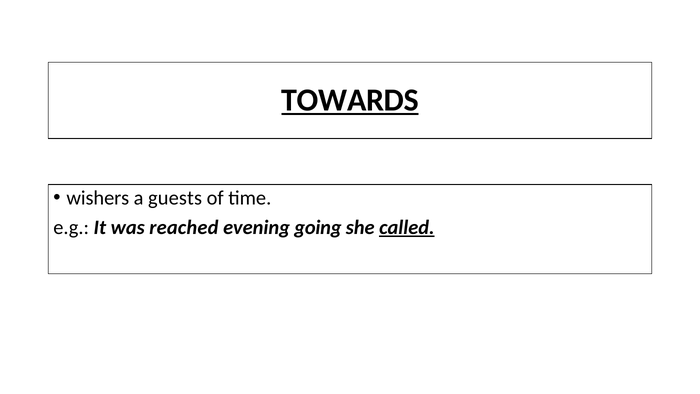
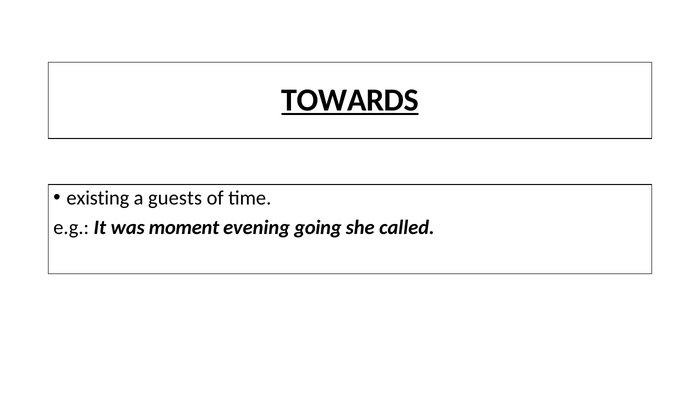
wishers: wishers -> existing
reached: reached -> moment
called underline: present -> none
